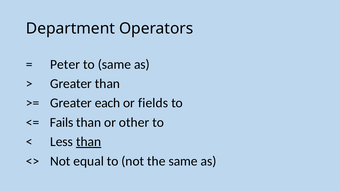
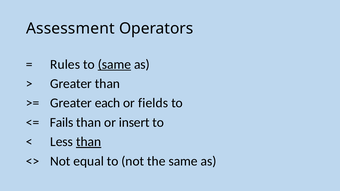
Department: Department -> Assessment
Peter: Peter -> Rules
same at (114, 64) underline: none -> present
other: other -> insert
